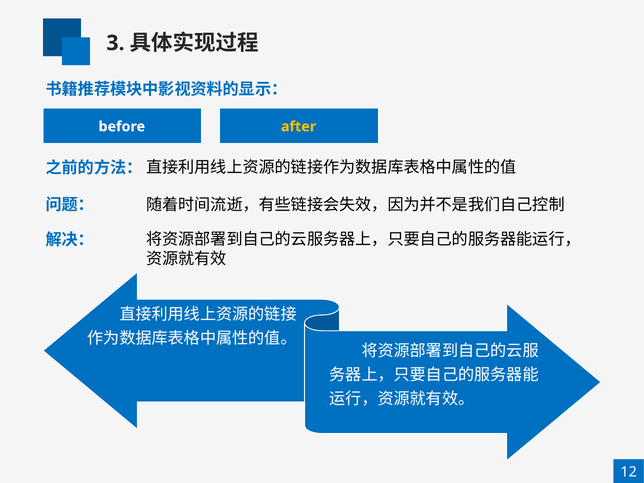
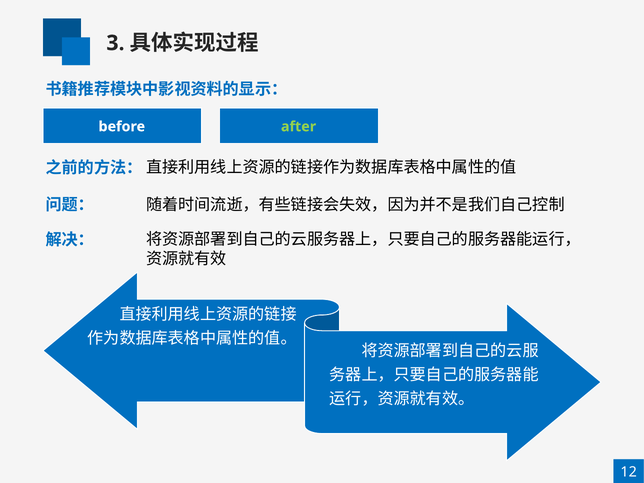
after colour: yellow -> light green
